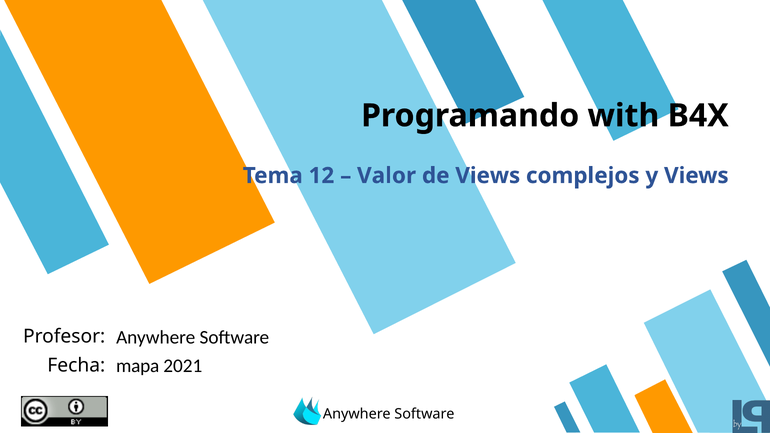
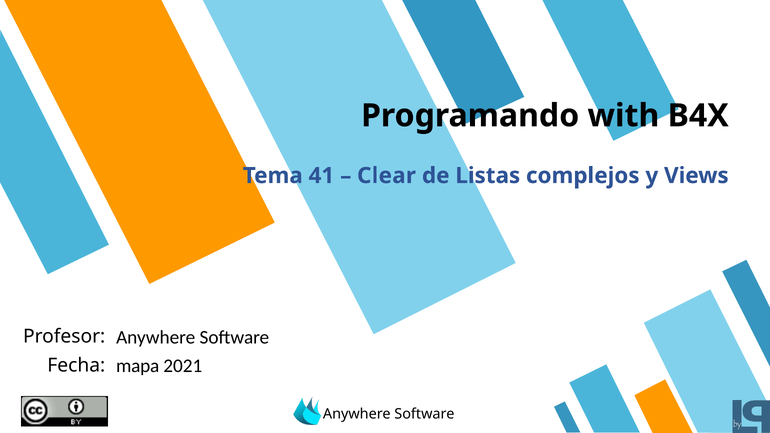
12: 12 -> 41
Valor: Valor -> Clear
de Views: Views -> Listas
